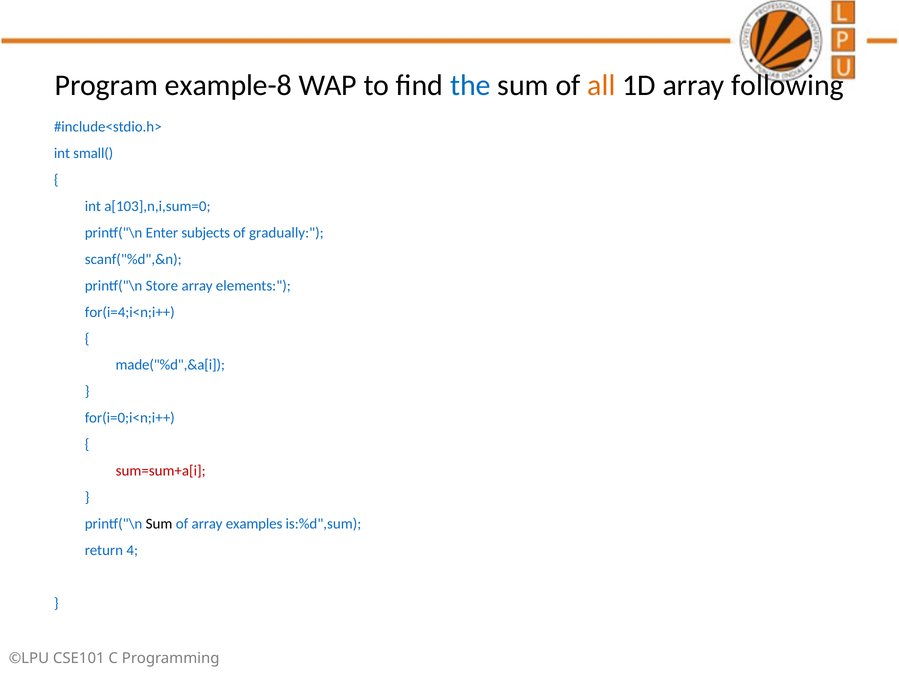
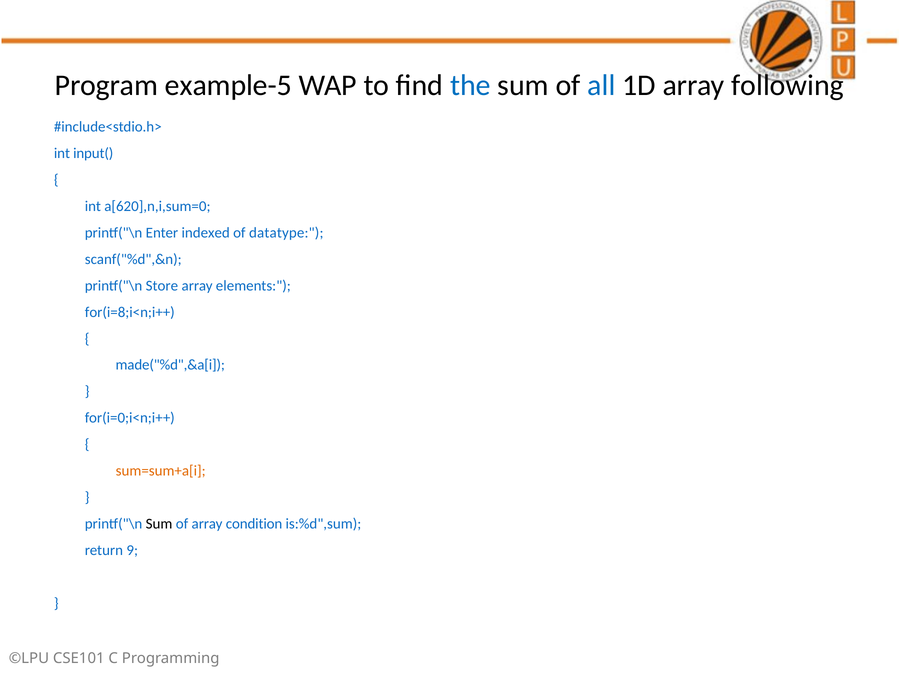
example-8: example-8 -> example-5
all colour: orange -> blue
small(: small( -> input(
a[103],n,i,sum=0: a[103],n,i,sum=0 -> a[620],n,i,sum=0
subjects: subjects -> indexed
gradually: gradually -> datatype
for(i=4;i<n;i++: for(i=4;i<n;i++ -> for(i=8;i<n;i++
sum=sum+a[i colour: red -> orange
examples: examples -> condition
4: 4 -> 9
